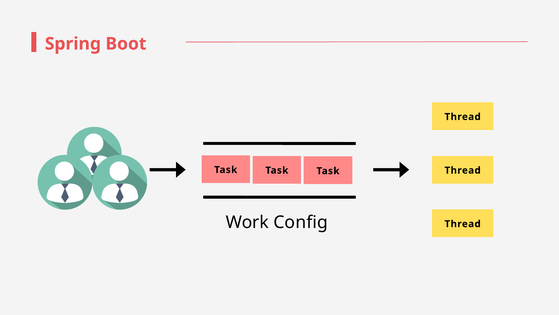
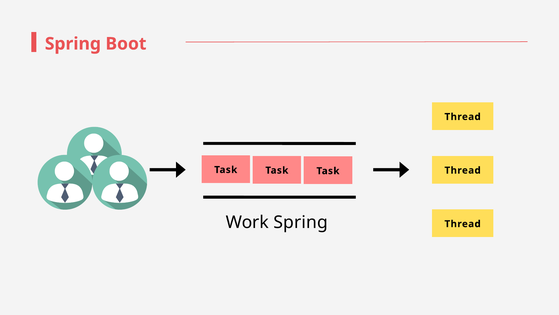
Work Config: Config -> Spring
